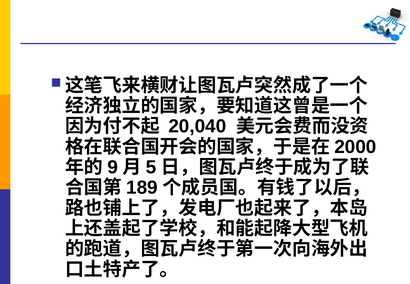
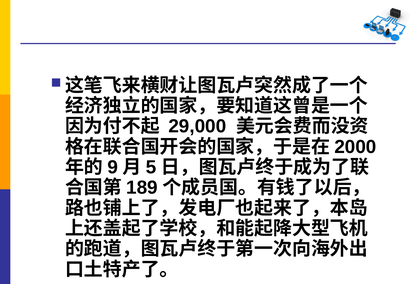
20,040: 20,040 -> 29,000
